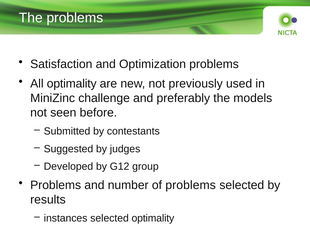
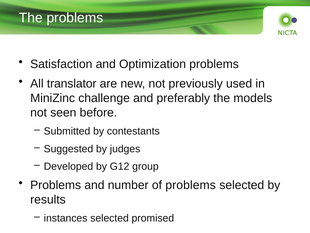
All optimality: optimality -> translator
selected optimality: optimality -> promised
